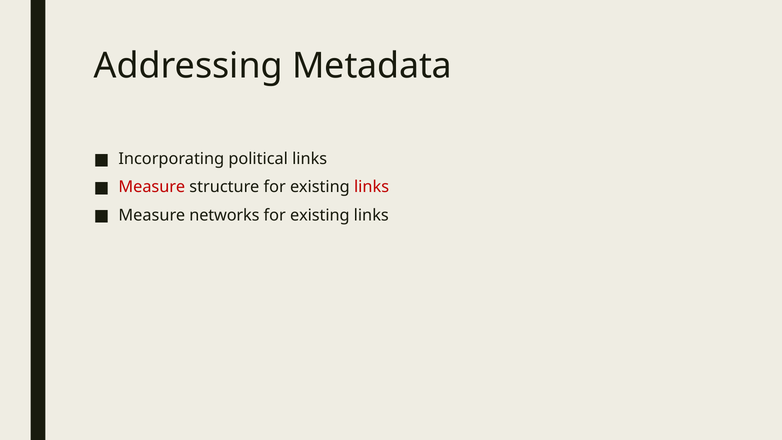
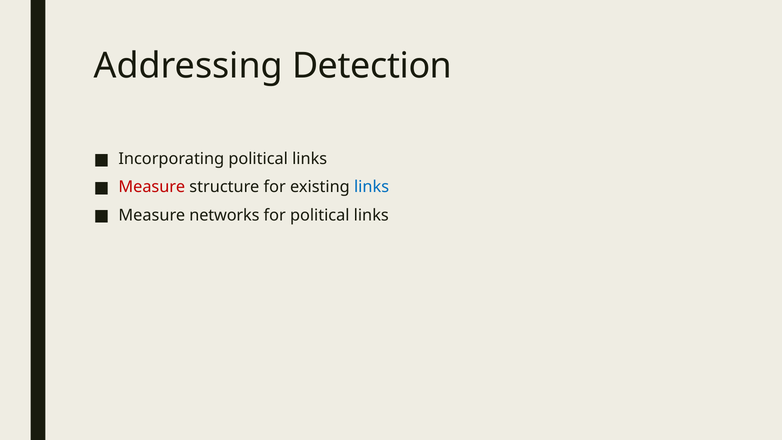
Metadata: Metadata -> Detection
links at (372, 187) colour: red -> blue
existing at (320, 215): existing -> political
